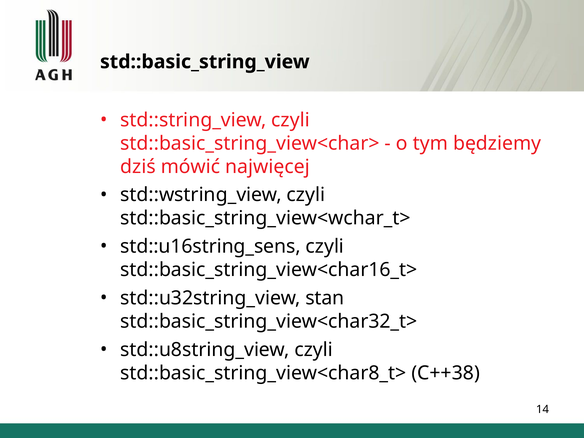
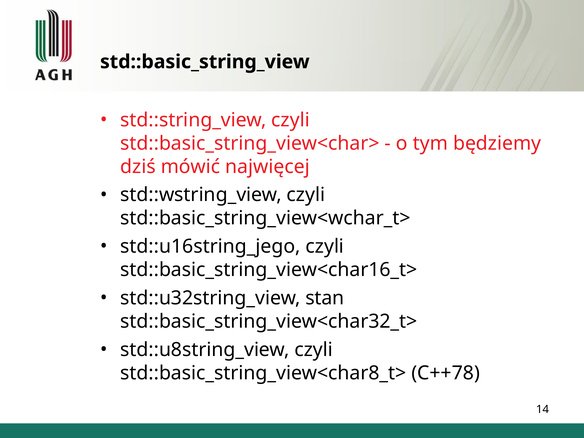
std::u16string_sens: std::u16string_sens -> std::u16string_jego
C++38: C++38 -> C++78
